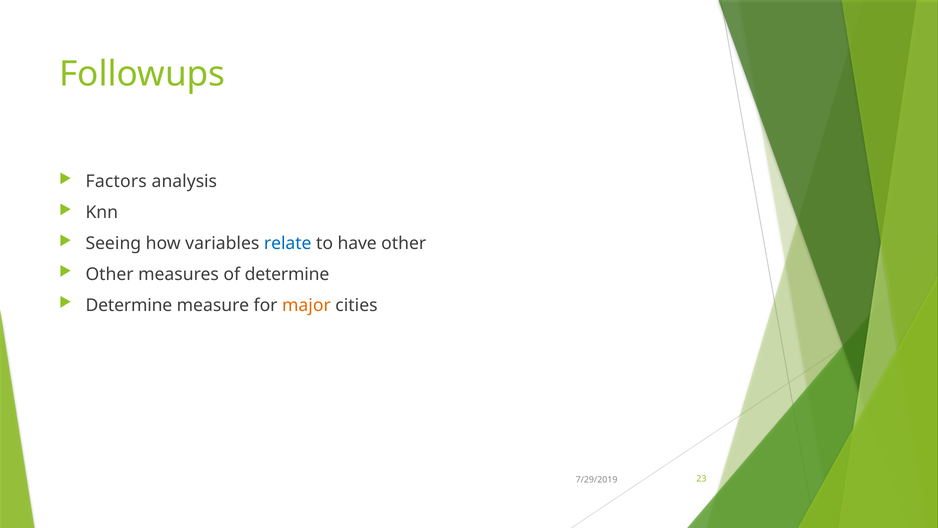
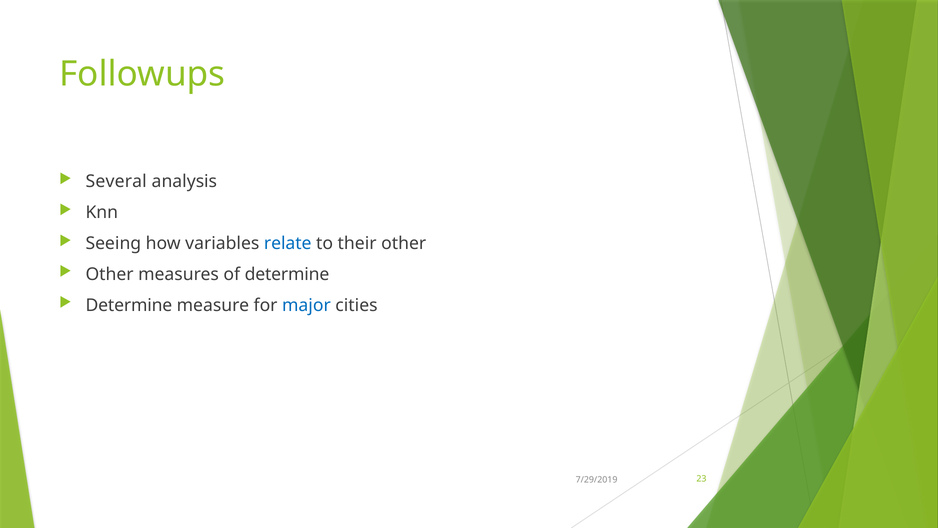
Factors: Factors -> Several
have: have -> their
major colour: orange -> blue
